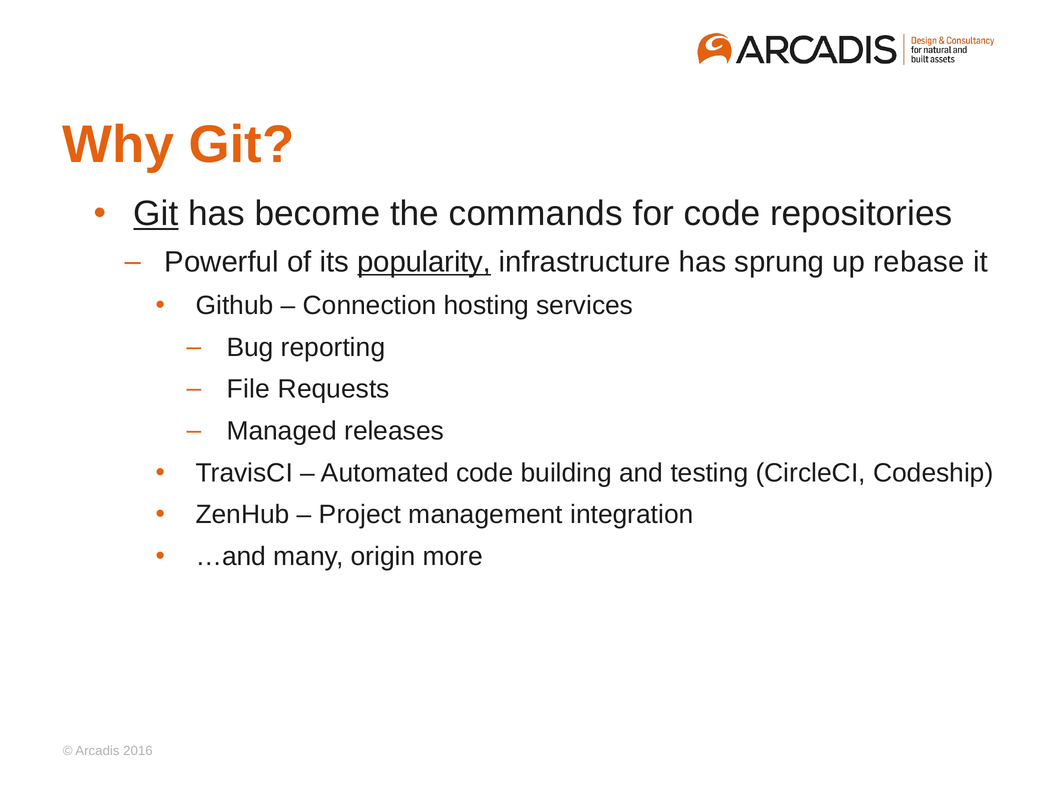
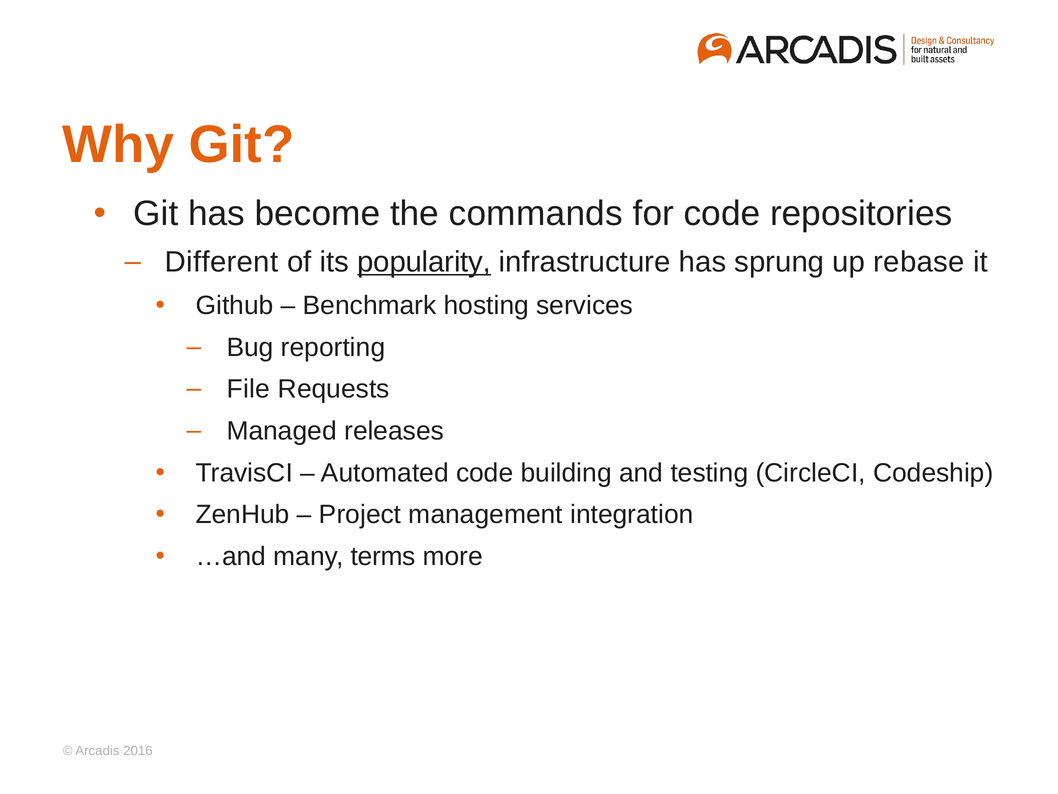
Git at (156, 214) underline: present -> none
Powerful: Powerful -> Different
Connection: Connection -> Benchmark
origin: origin -> terms
